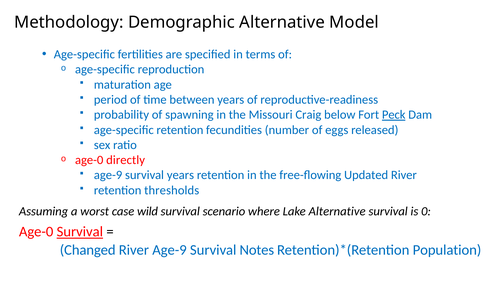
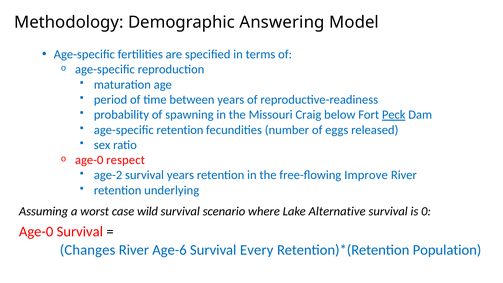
Demographic Alternative: Alternative -> Answering
directly: directly -> respect
age-9 at (108, 175): age-9 -> age-2
Updated: Updated -> Improve
thresholds: thresholds -> underlying
Survival at (80, 232) underline: present -> none
Changed: Changed -> Changes
River Age-9: Age-9 -> Age-6
Notes: Notes -> Every
